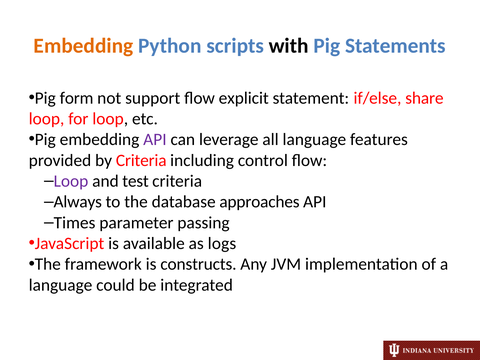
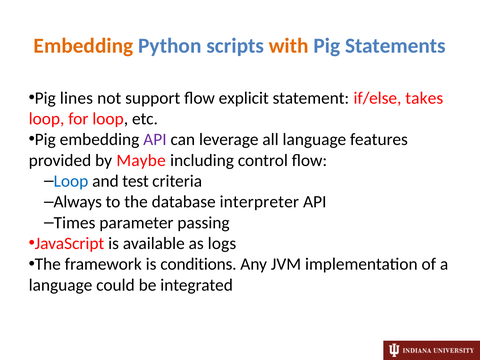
with colour: black -> orange
form: form -> lines
share: share -> takes
by Criteria: Criteria -> Maybe
Loop at (71, 181) colour: purple -> blue
approaches: approaches -> interpreter
constructs: constructs -> conditions
